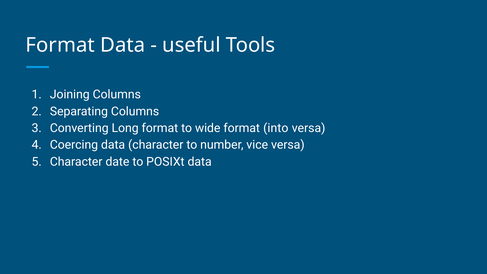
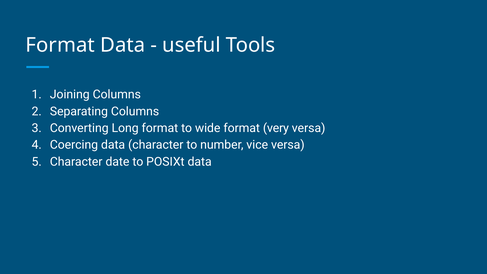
into: into -> very
